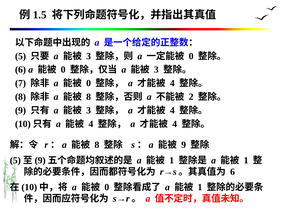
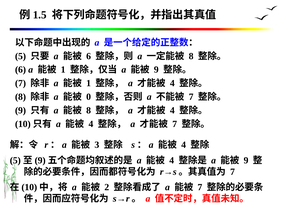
3 at (89, 56): 3 -> 6
0 at (191, 56): 0 -> 8
0 at (63, 69): 0 -> 1
3 at (156, 69): 3 -> 9
0 at (89, 83): 0 -> 1
8 at (89, 97): 8 -> 0
2 at (191, 97): 2 -> 7
3 at (89, 110): 3 -> 8
4 at (175, 124): 4 -> 7
8 at (97, 145): 8 -> 3
9 at (184, 145): 9 -> 4
1 at (172, 160): 1 -> 4
1 at (246, 160): 1 -> 9
6 at (233, 171): 6 -> 7
0 at (107, 187): 0 -> 2
1 at (200, 187): 1 -> 7
